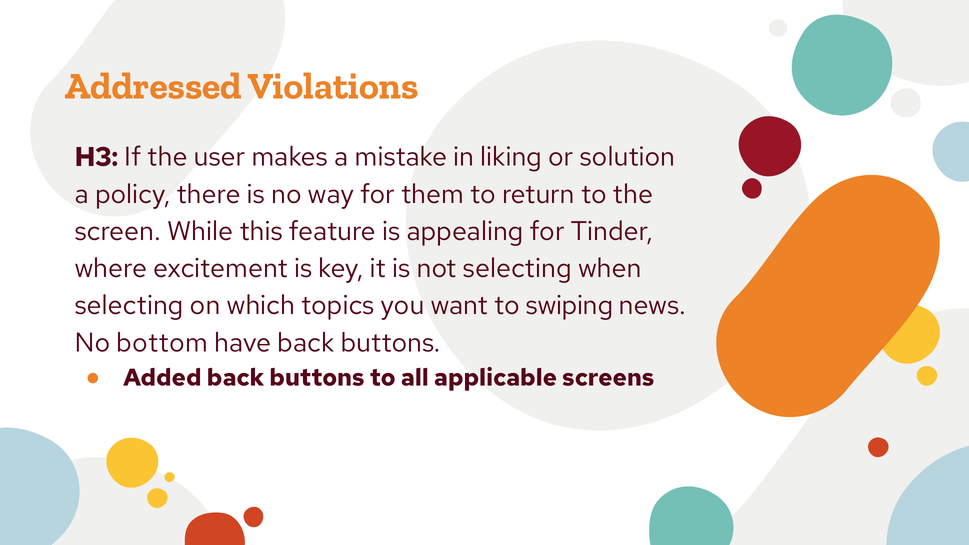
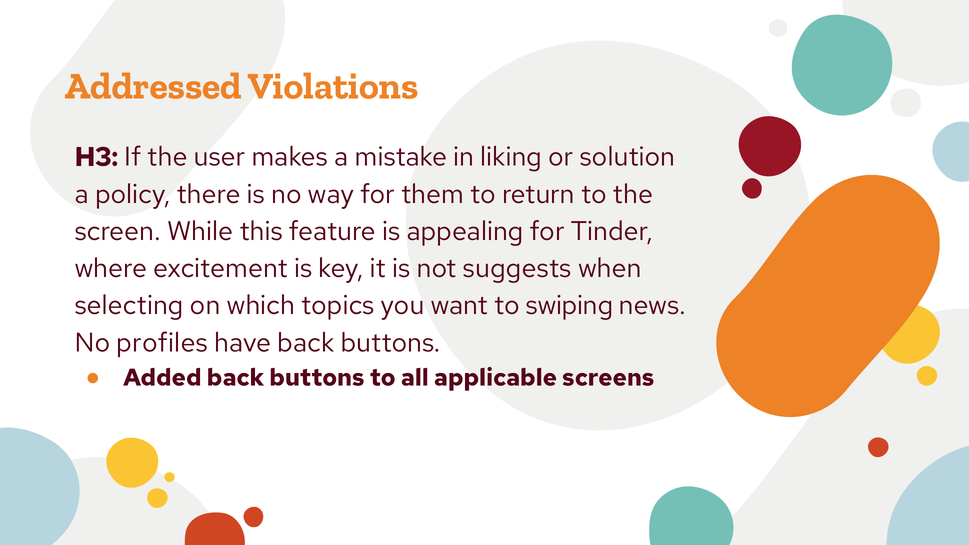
not selecting: selecting -> suggests
bottom: bottom -> profiles
